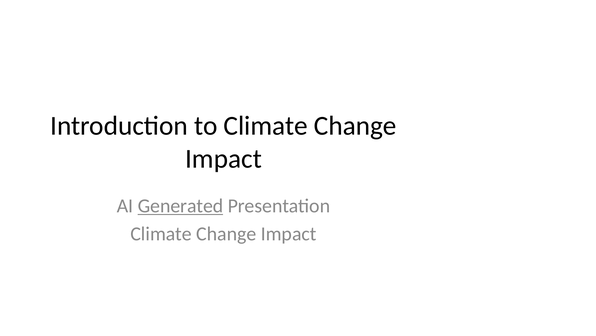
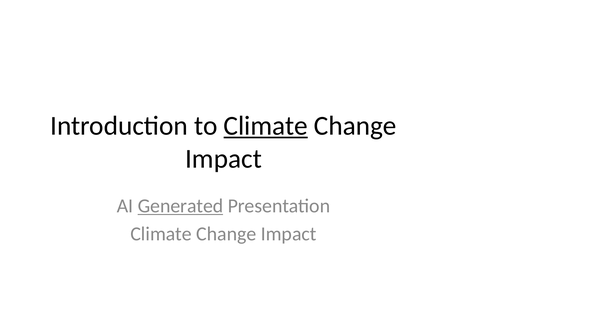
Climate at (266, 126) underline: none -> present
